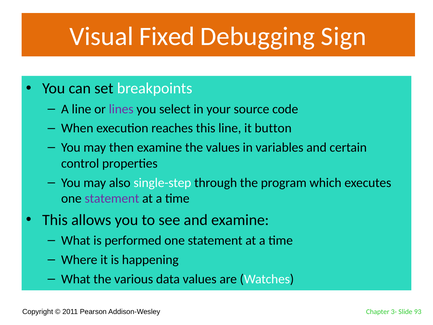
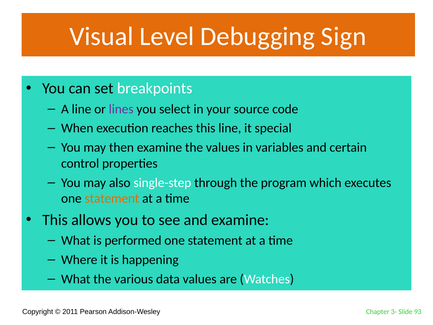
Fixed: Fixed -> Level
button: button -> special
statement at (112, 198) colour: purple -> orange
